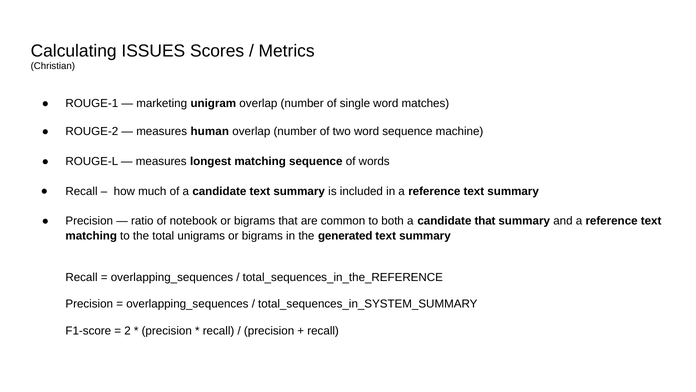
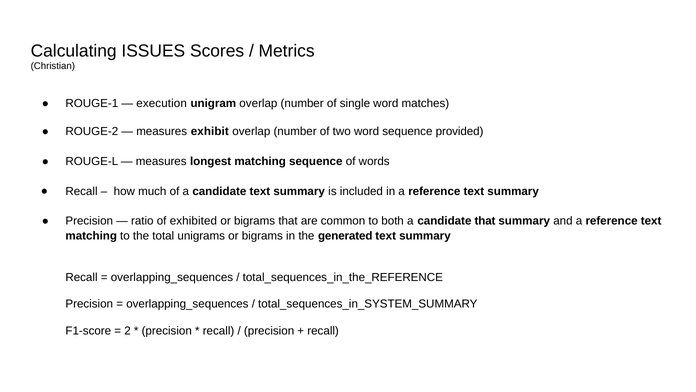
marketing: marketing -> execution
human: human -> exhibit
machine: machine -> provided
notebook: notebook -> exhibited
